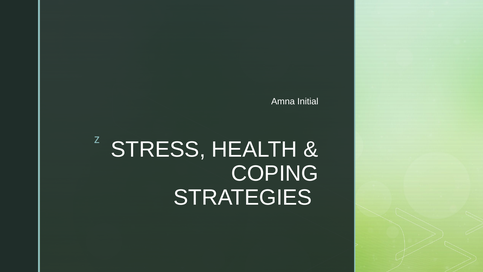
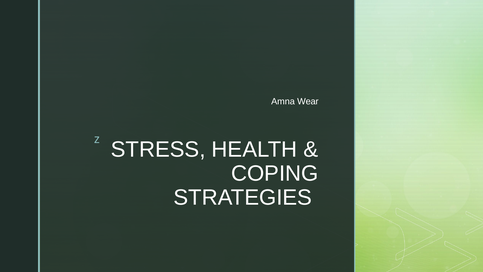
Initial: Initial -> Wear
